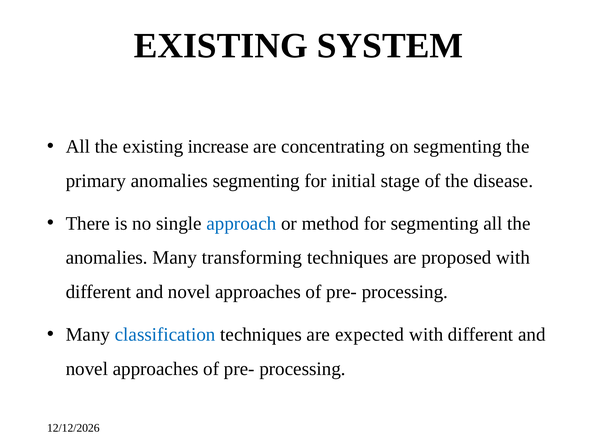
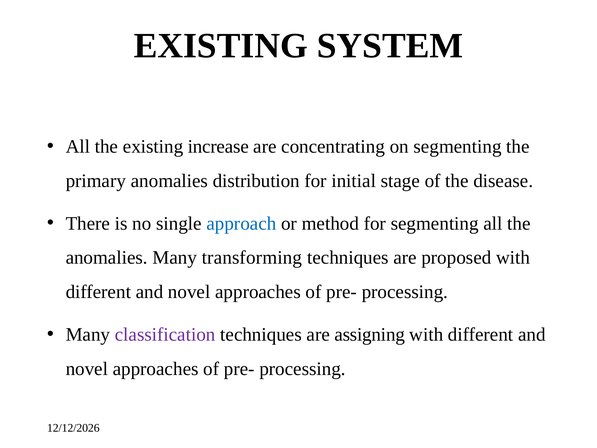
anomalies segmenting: segmenting -> distribution
classification colour: blue -> purple
expected: expected -> assigning
